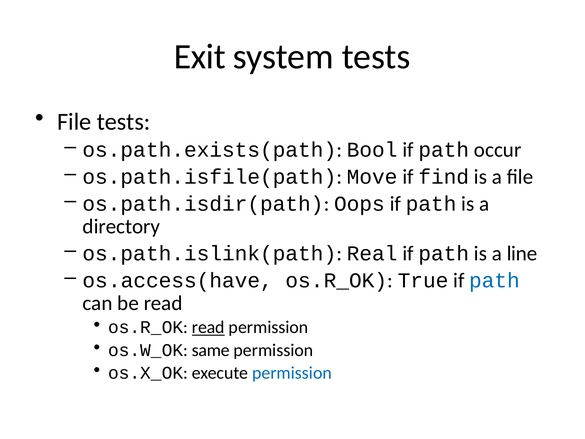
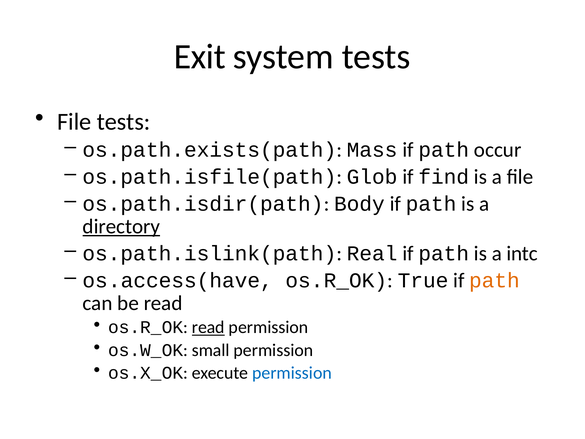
Bool: Bool -> Mass
Move: Move -> Glob
Oops: Oops -> Body
directory underline: none -> present
line: line -> intc
path at (495, 280) colour: blue -> orange
same: same -> small
